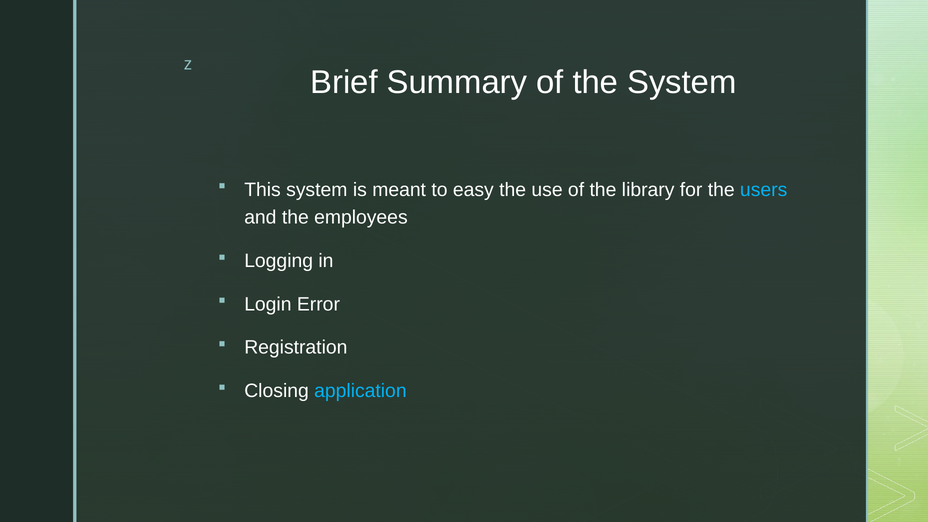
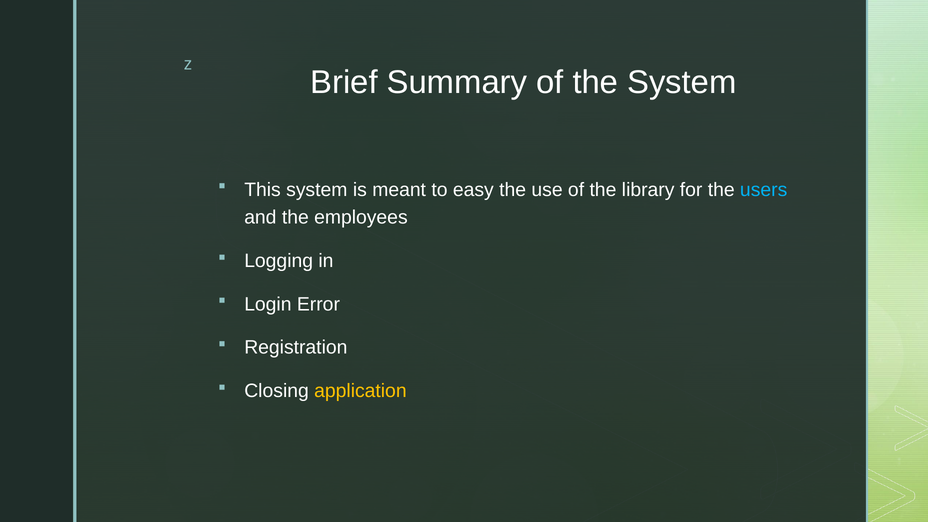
application colour: light blue -> yellow
